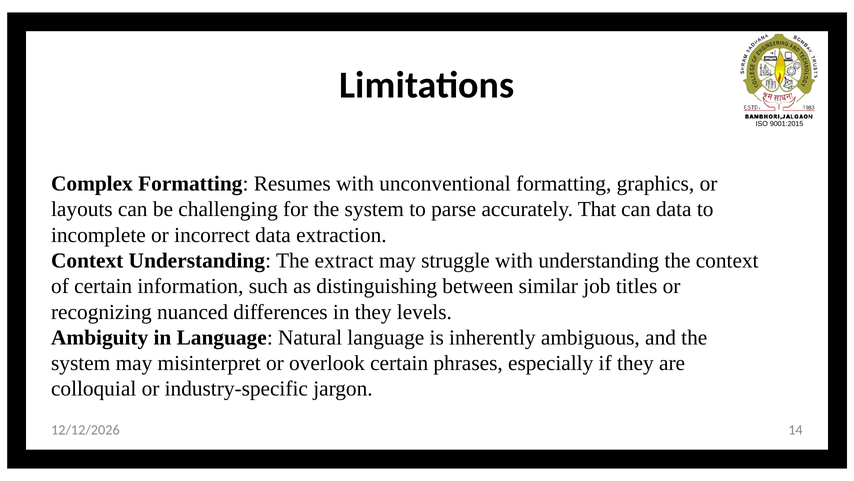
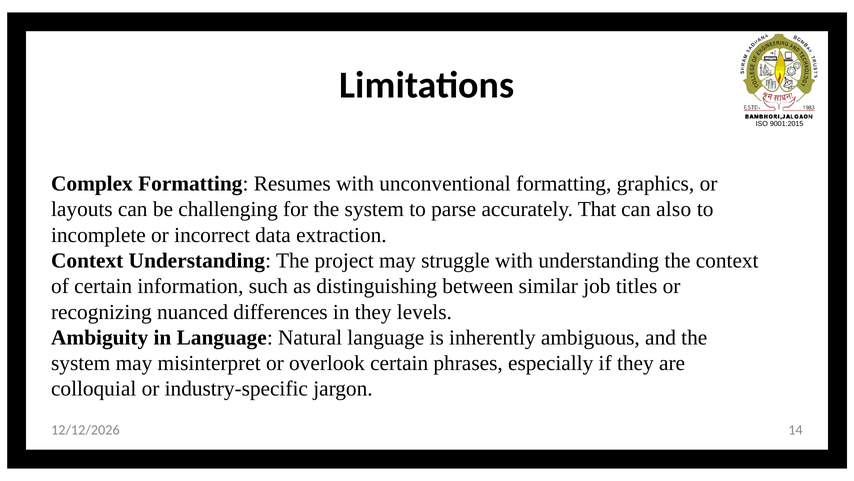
can data: data -> also
extract: extract -> project
